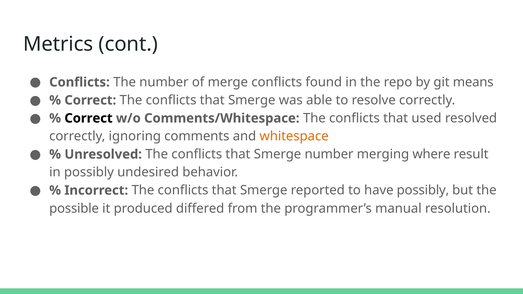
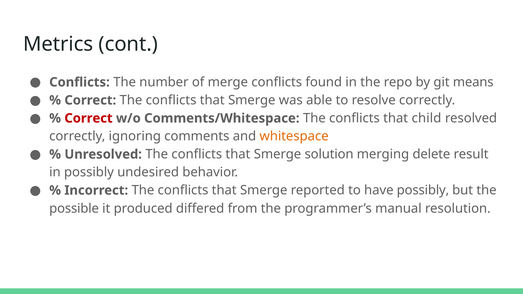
Correct at (88, 118) colour: black -> red
used: used -> child
Smerge number: number -> solution
where: where -> delete
